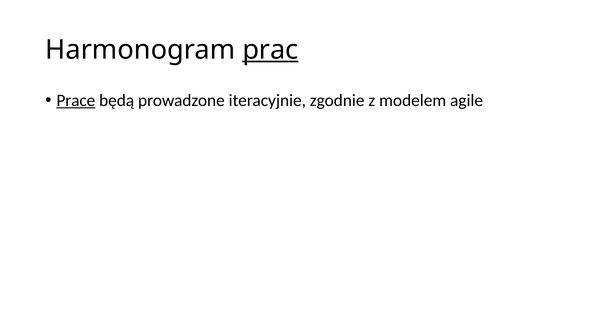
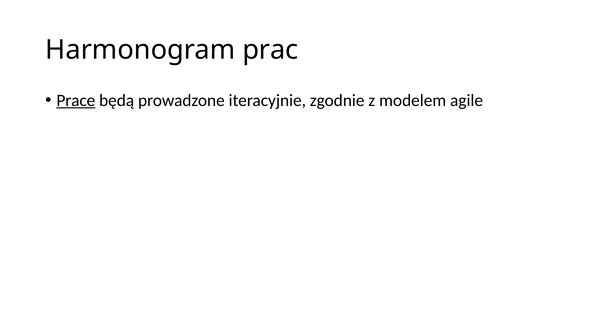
prac underline: present -> none
